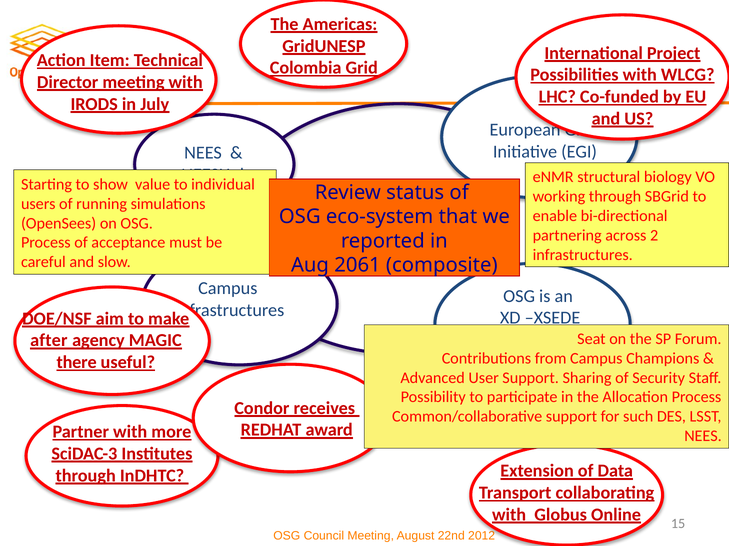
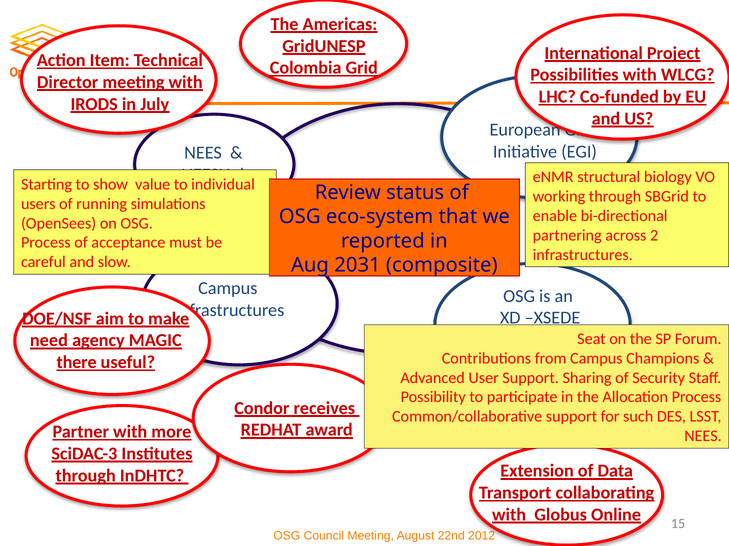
2061: 2061 -> 2031
after: after -> need
